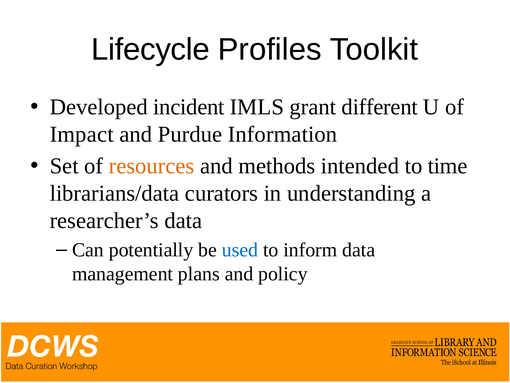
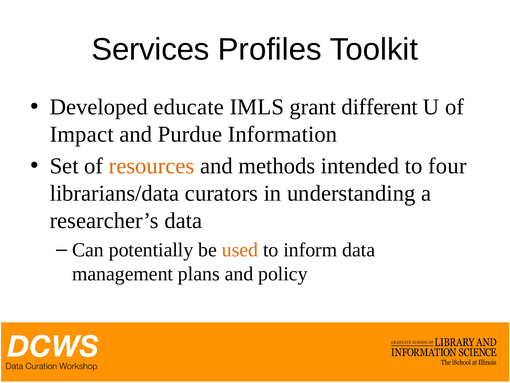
Lifecycle: Lifecycle -> Services
incident: incident -> educate
time: time -> four
used colour: blue -> orange
